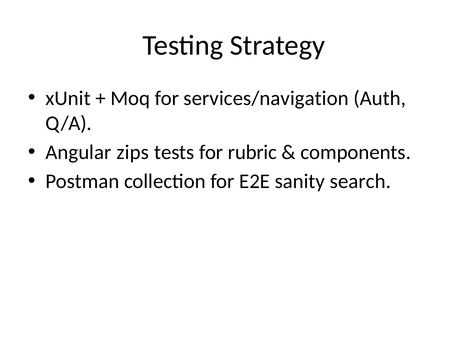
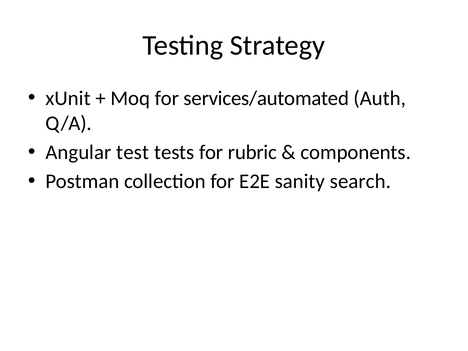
services/navigation: services/navigation -> services/automated
zips: zips -> test
